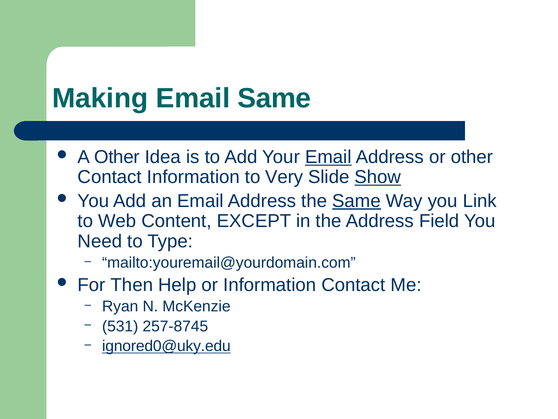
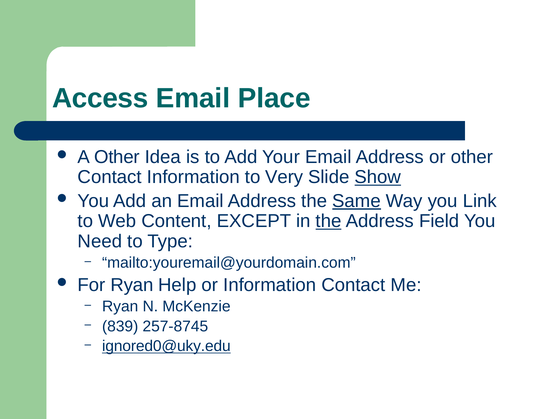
Making: Making -> Access
Email Same: Same -> Place
Email at (328, 157) underline: present -> none
the at (329, 221) underline: none -> present
For Then: Then -> Ryan
531: 531 -> 839
